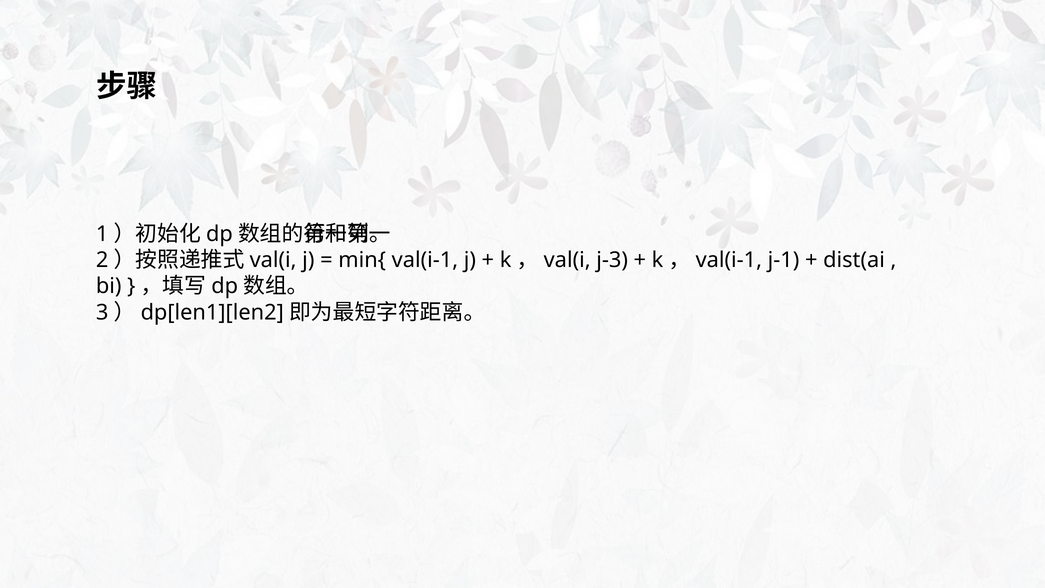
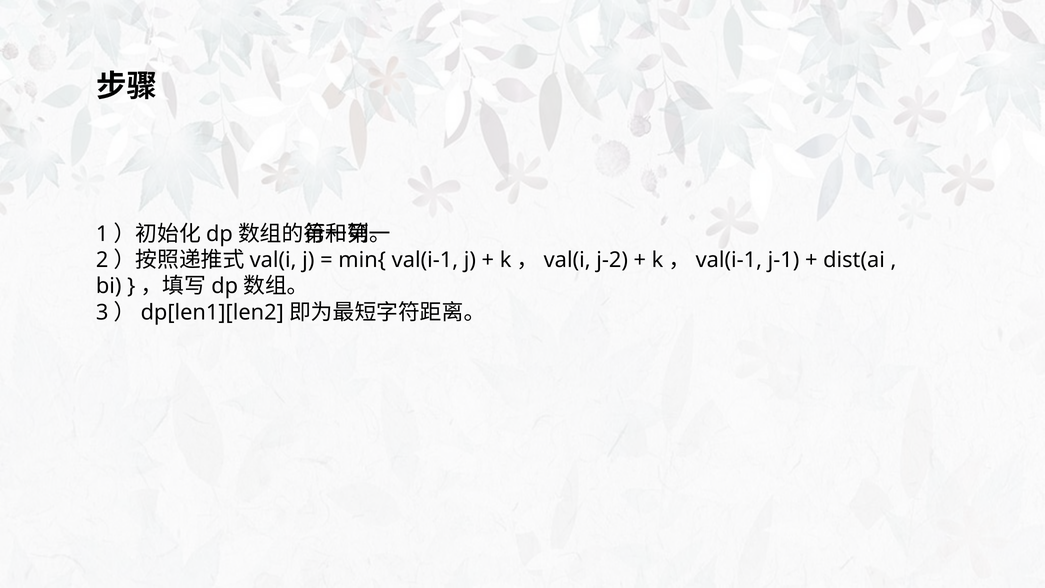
j-3: j-3 -> j-2
